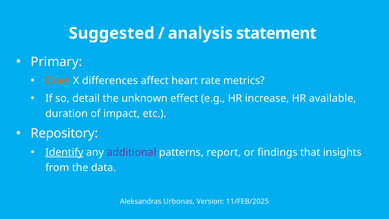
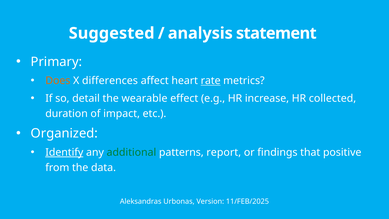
rate underline: none -> present
unknown: unknown -> wearable
available: available -> collected
Repository: Repository -> Organized
additional colour: purple -> green
insights: insights -> positive
